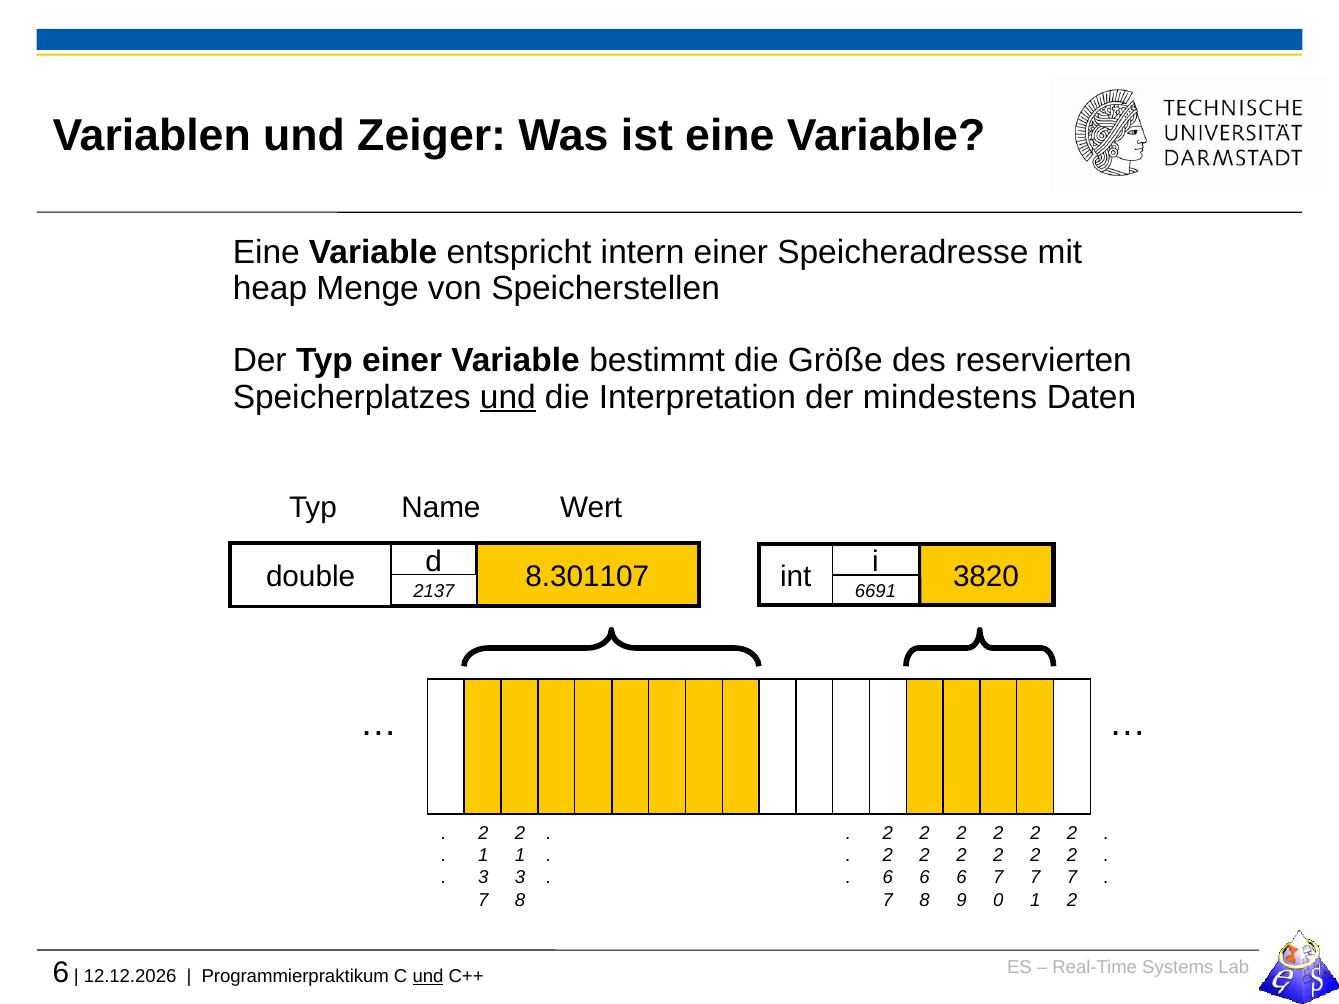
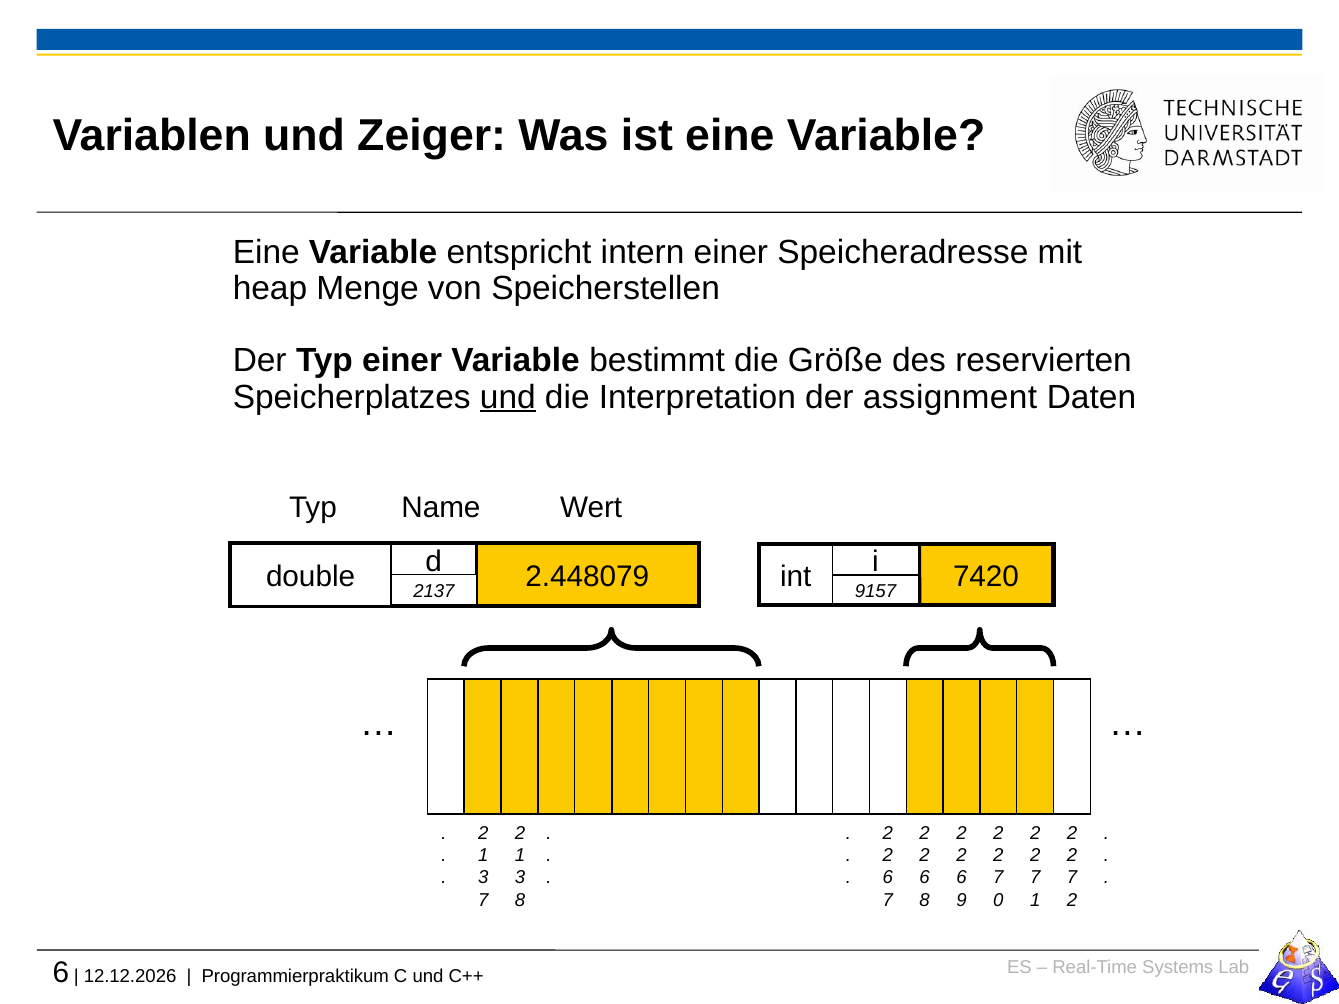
mindestens: mindestens -> assignment
8.301107: 8.301107 -> 2.448079
3820: 3820 -> 7420
6691: 6691 -> 9157
und at (428, 977) underline: present -> none
